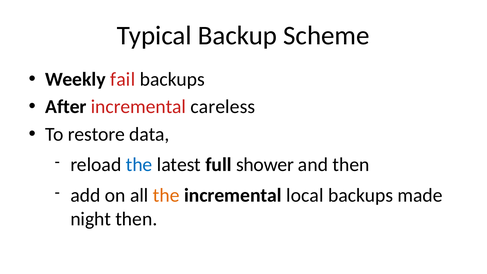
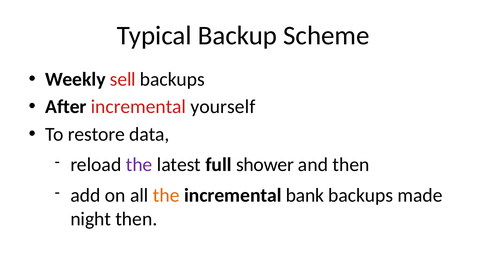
fail: fail -> sell
careless: careless -> yourself
the at (139, 165) colour: blue -> purple
local: local -> bank
